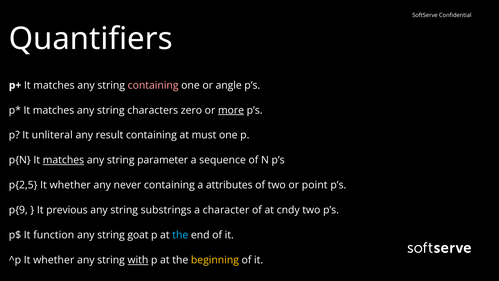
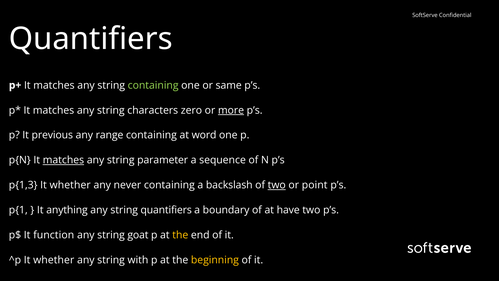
containing at (153, 85) colour: pink -> light green
angle: angle -> same
unliteral: unliteral -> previous
result: result -> range
must: must -> word
p{2,5: p{2,5 -> p{1,3
attributes: attributes -> backslash
two at (277, 185) underline: none -> present
p{9: p{9 -> p{1
previous: previous -> anything
string substrings: substrings -> quantifiers
character: character -> boundary
cndy: cndy -> have
the at (180, 235) colour: light blue -> yellow
with underline: present -> none
